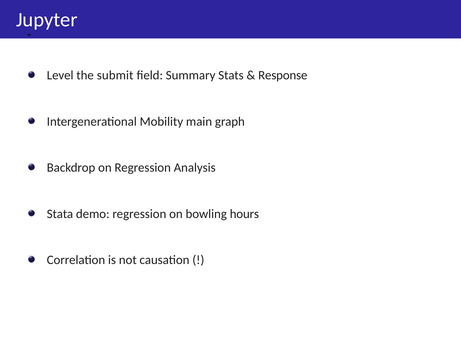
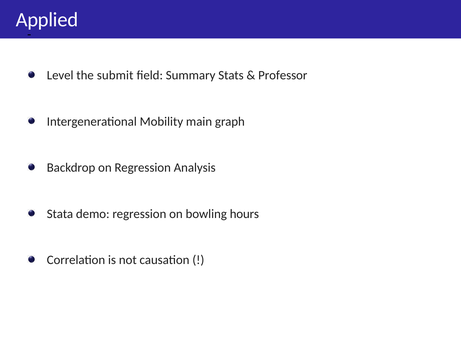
Jupyter: Jupyter -> Applied
Response: Response -> Professor
